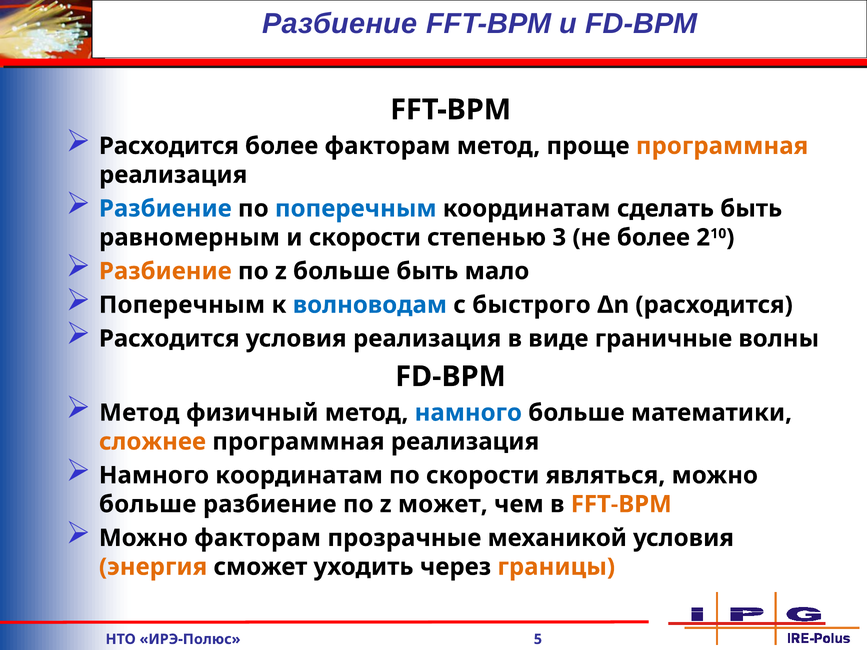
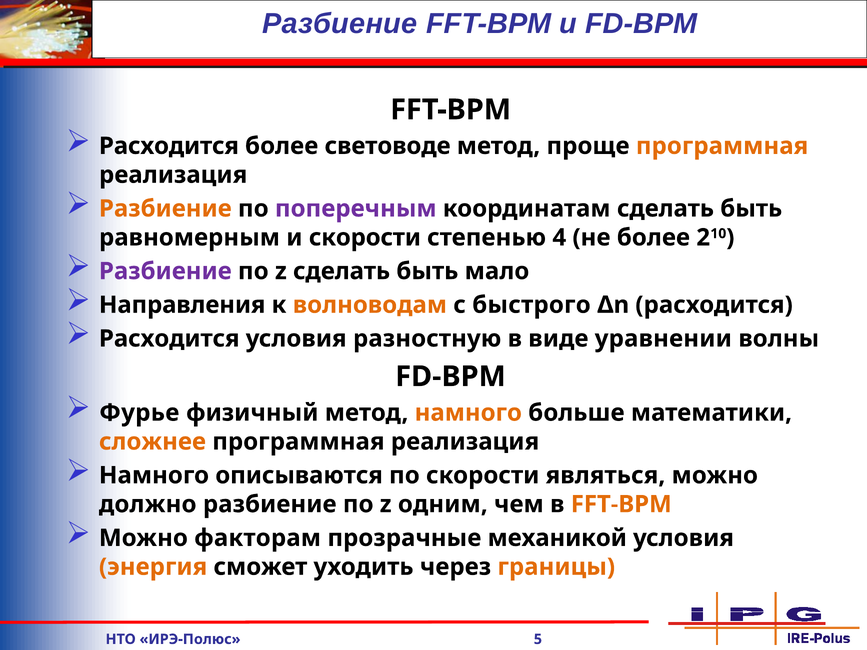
более факторам: факторам -> световоде
Разбиение at (165, 209) colour: blue -> orange
поперечным at (356, 209) colour: blue -> purple
3: 3 -> 4
Разбиение at (165, 271) colour: orange -> purple
z больше: больше -> сделать
Поперечным at (182, 305): Поперечным -> Направления
волноводам colour: blue -> orange
условия реализация: реализация -> разностную
граничные: граничные -> уравнении
Метод at (139, 413): Метод -> Фурье
намного at (468, 413) colour: blue -> orange
Намного координатам: координатам -> описываются
больше at (148, 504): больше -> должно
может: может -> одним
